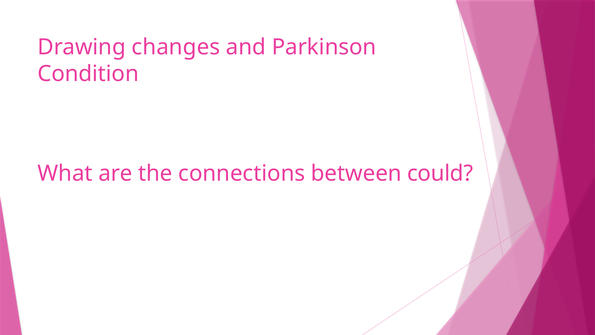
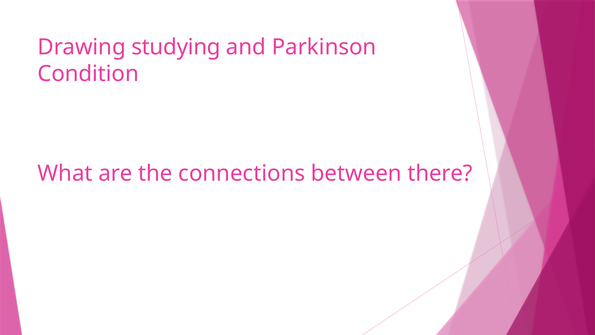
changes: changes -> studying
could: could -> there
